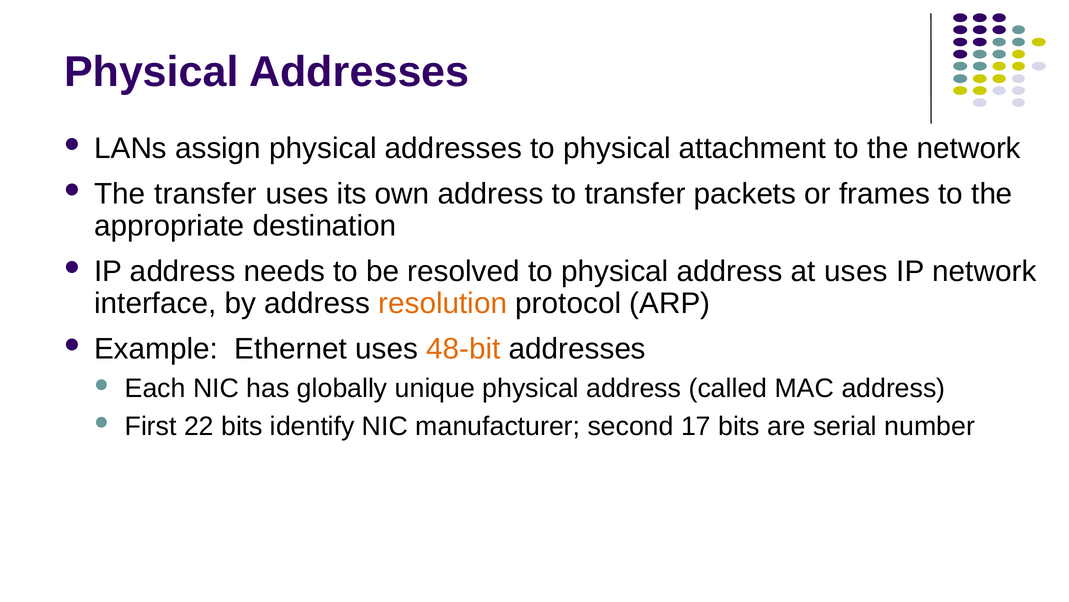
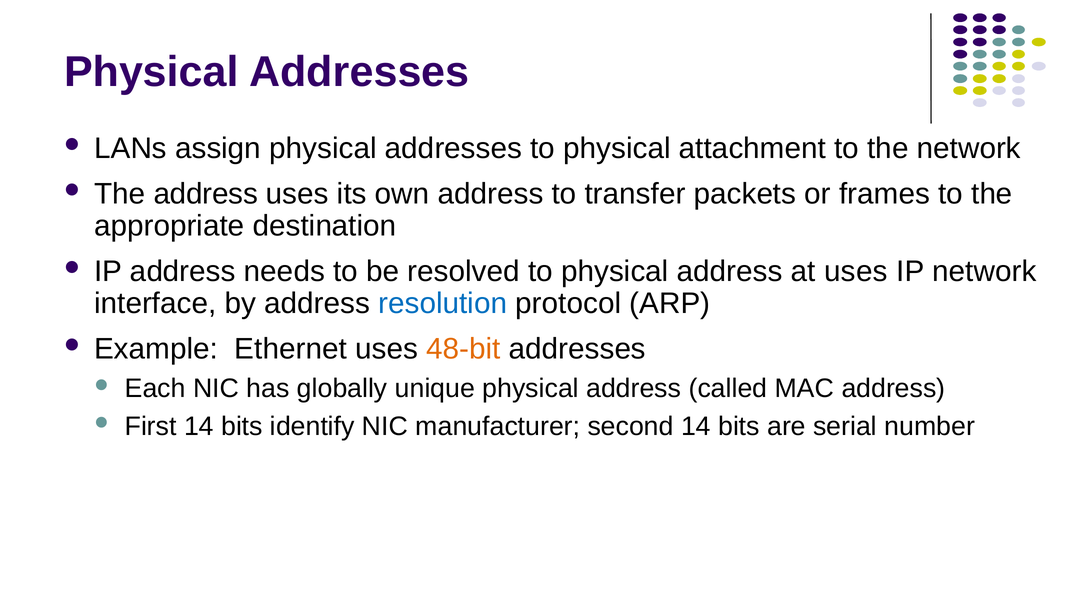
The transfer: transfer -> address
resolution colour: orange -> blue
First 22: 22 -> 14
second 17: 17 -> 14
